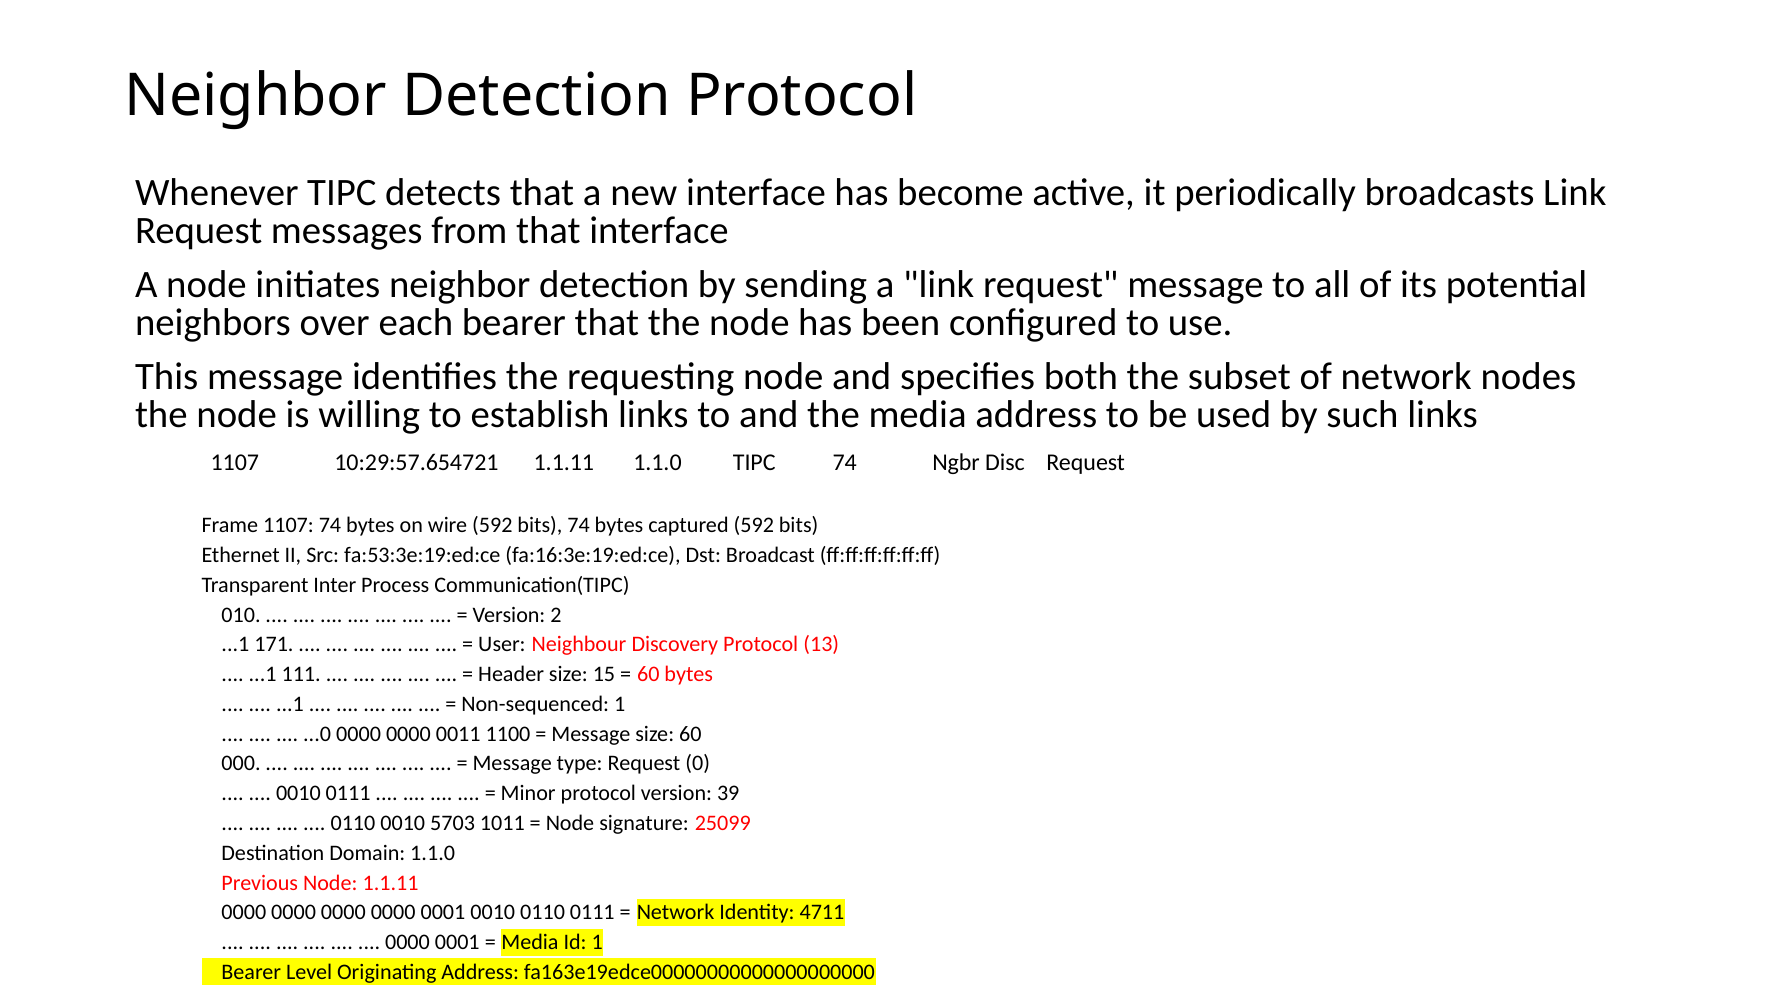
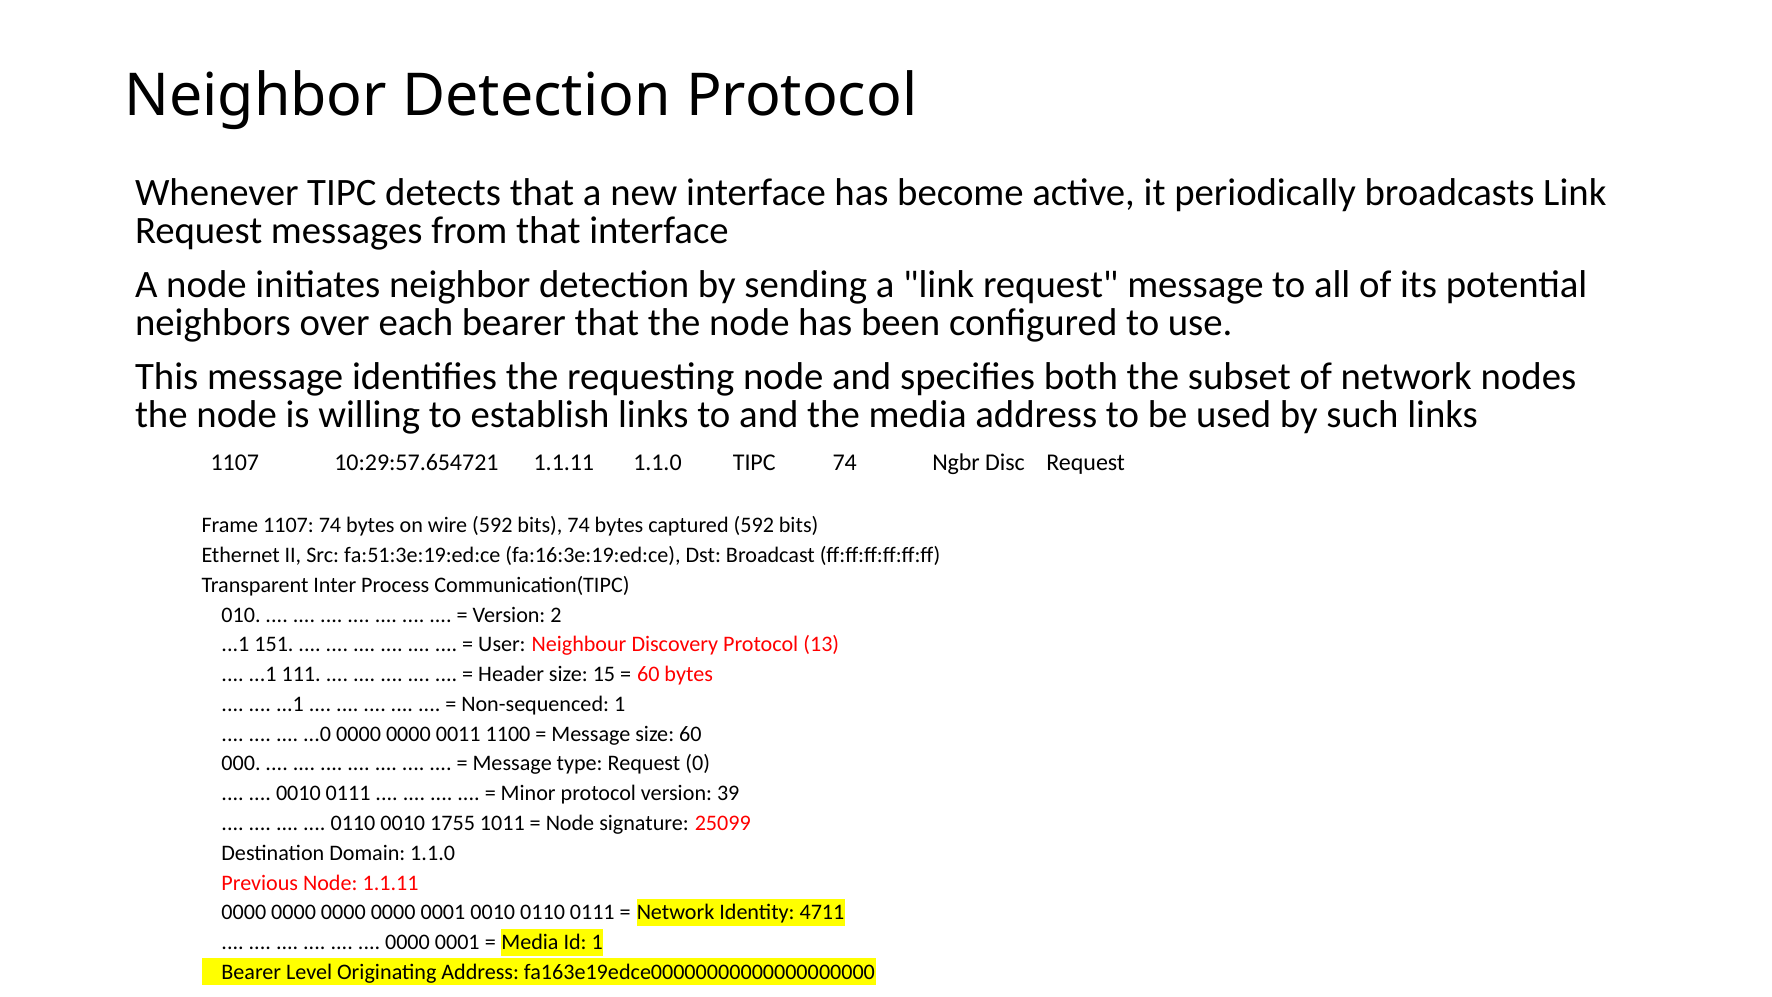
fa:53:3e:19:ed:ce: fa:53:3e:19:ed:ce -> fa:51:3e:19:ed:ce
171: 171 -> 151
5703: 5703 -> 1755
